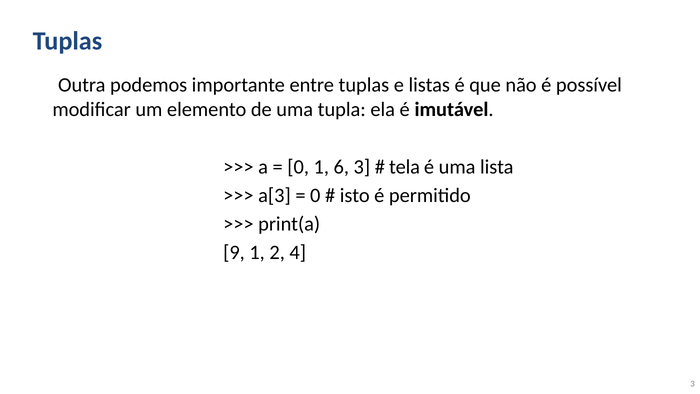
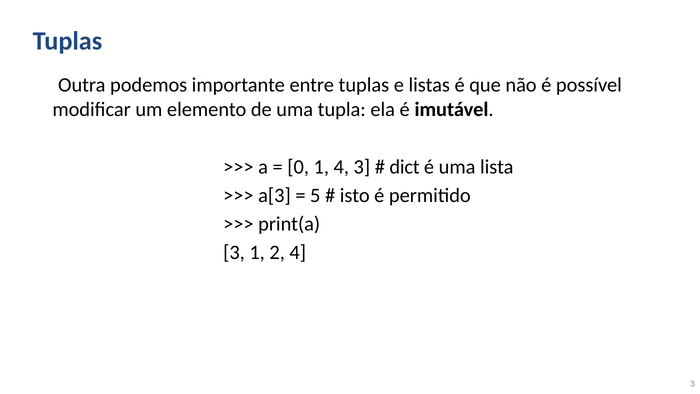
1 6: 6 -> 4
tela: tela -> dict
0 at (315, 195): 0 -> 5
9 at (234, 253): 9 -> 3
